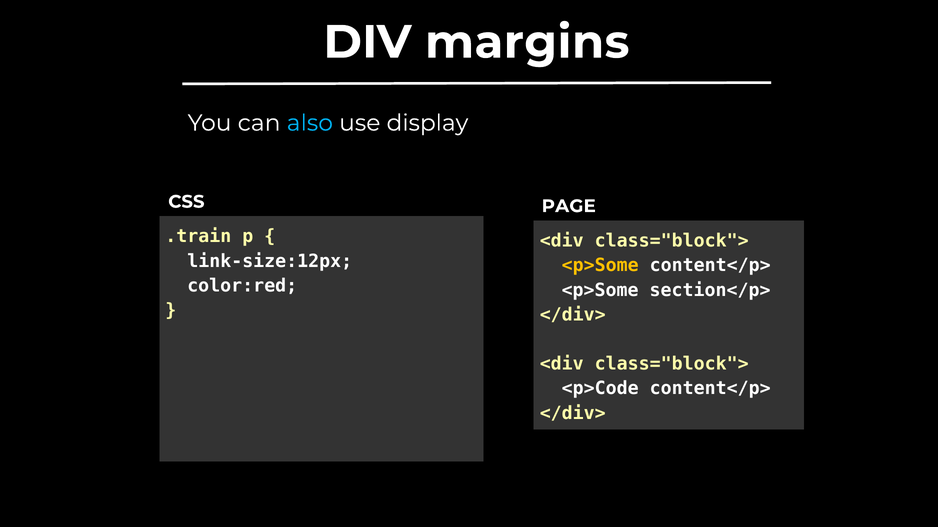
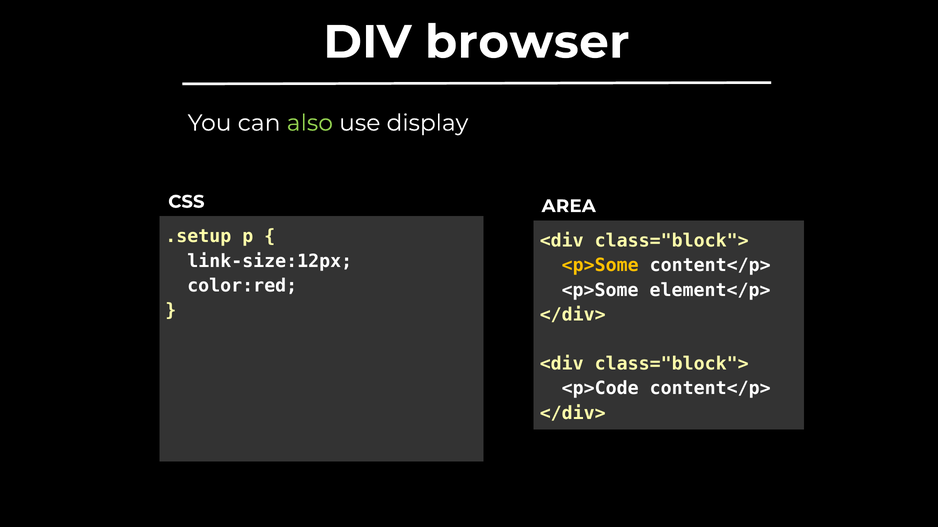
margins: margins -> browser
also colour: light blue -> light green
PAGE: PAGE -> AREA
.train: .train -> .setup
section</p>: section</p> -> element</p>
